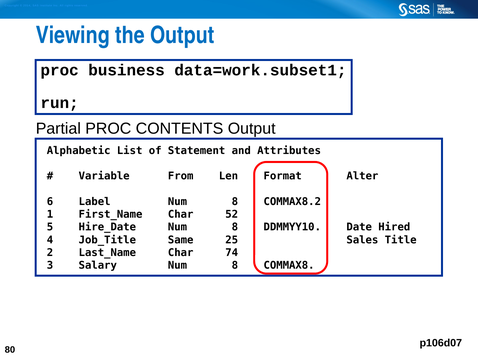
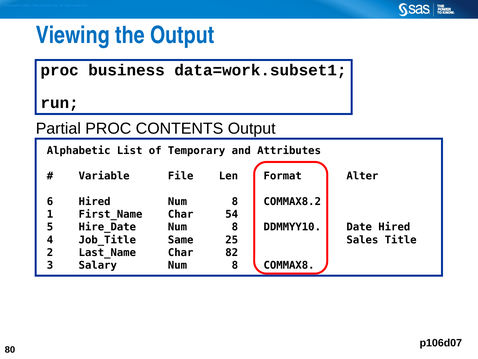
Statement: Statement -> Temporary
From: From -> File
6 Label: Label -> Hired
52: 52 -> 54
74: 74 -> 82
